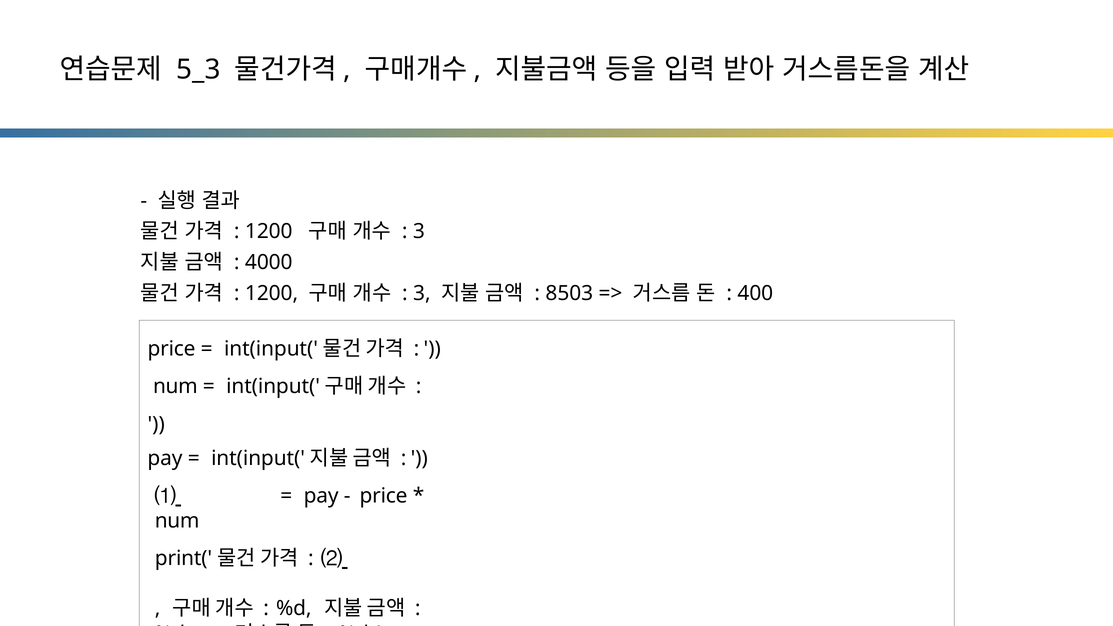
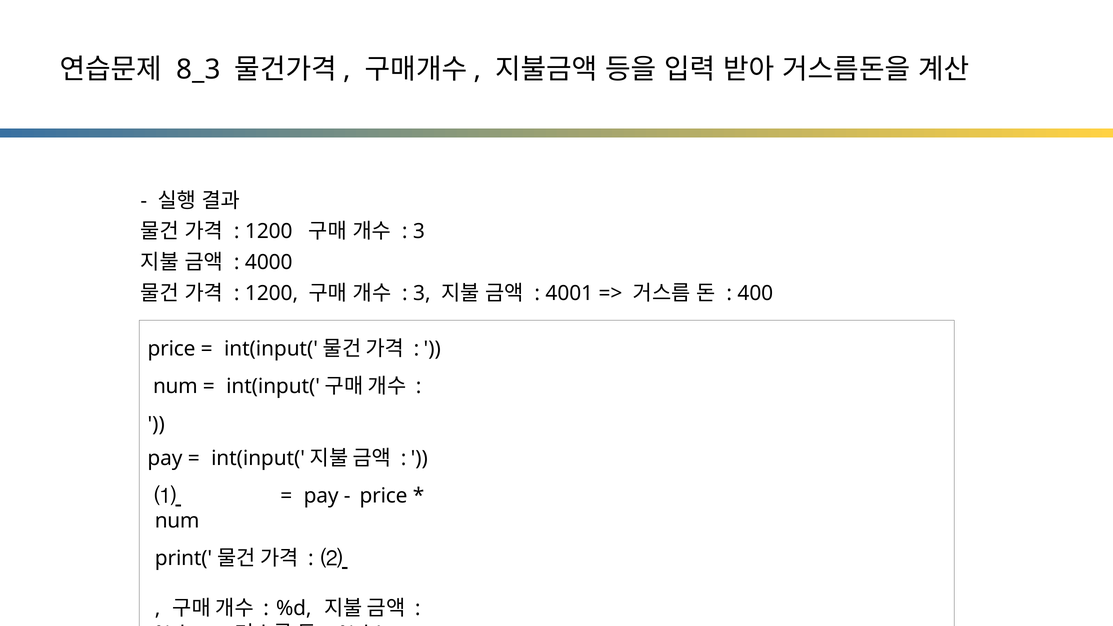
5_3: 5_3 -> 8_3
8503: 8503 -> 4001
